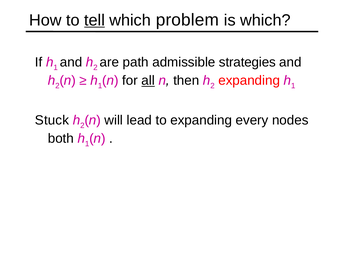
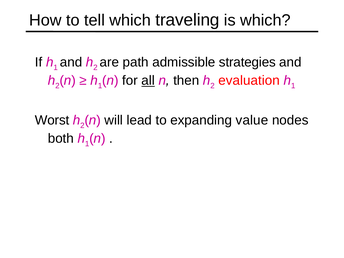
tell underline: present -> none
problem: problem -> traveling
expanding at (249, 81): expanding -> evaluation
Stuck: Stuck -> Worst
every: every -> value
